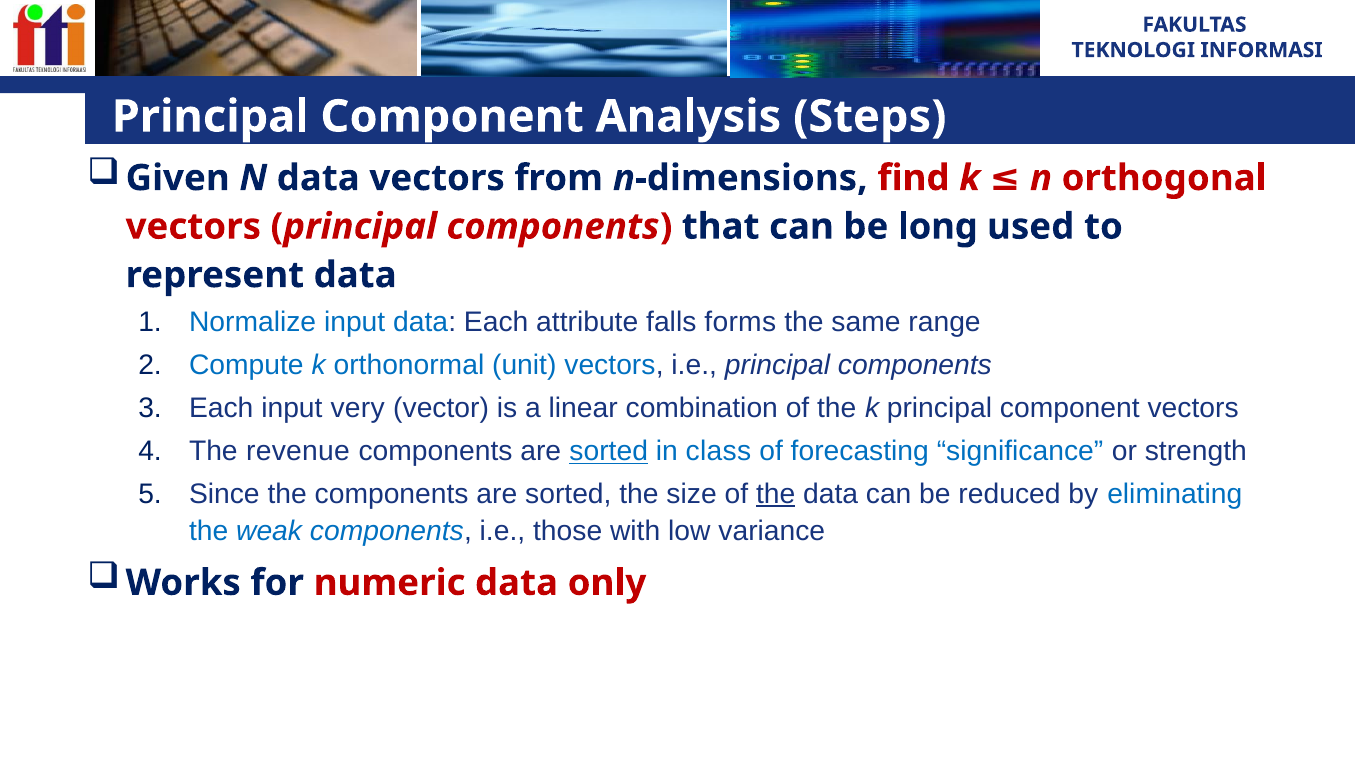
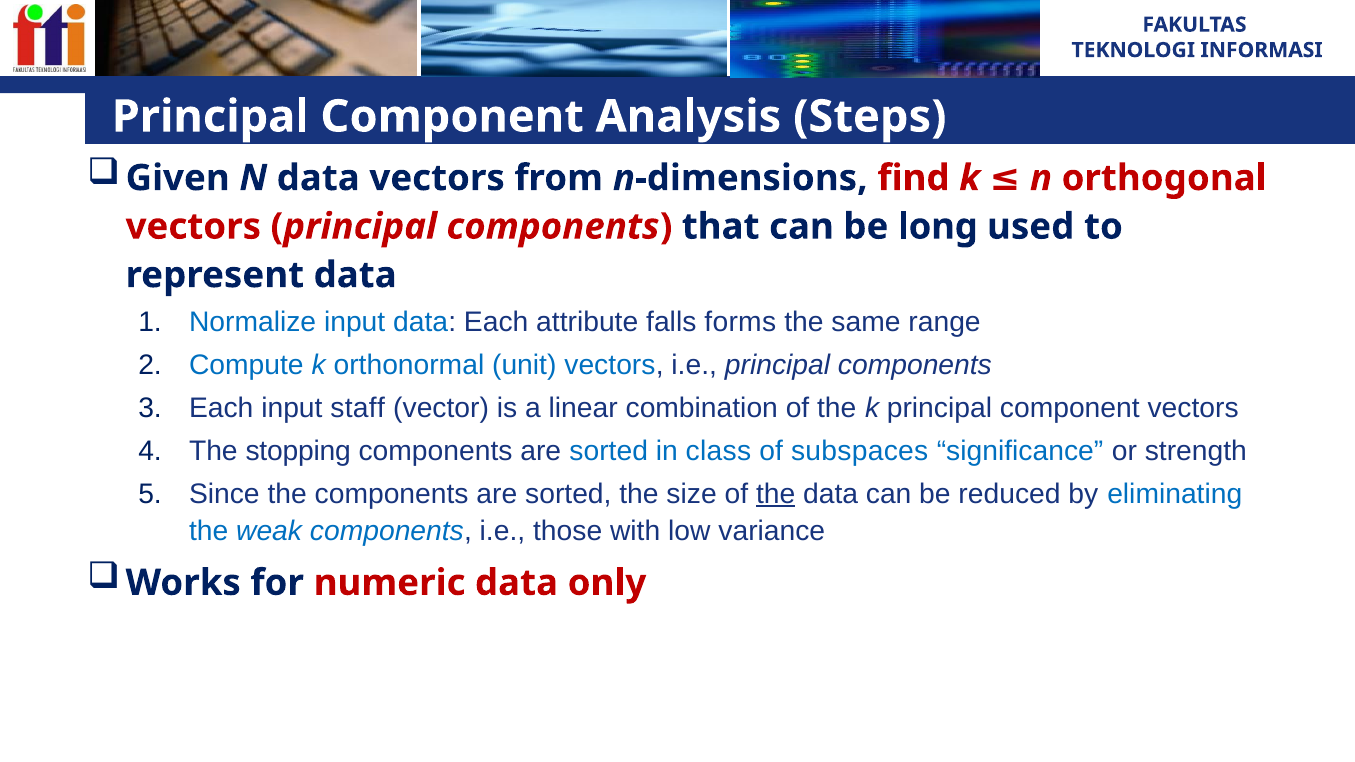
very: very -> staff
revenue: revenue -> stopping
sorted at (609, 451) underline: present -> none
forecasting: forecasting -> subspaces
